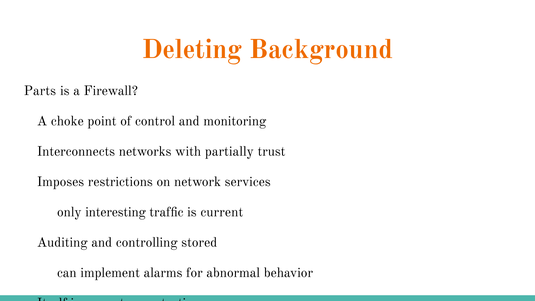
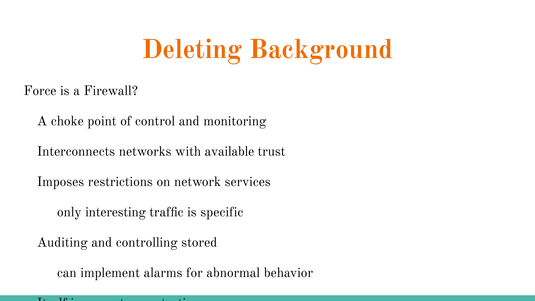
Parts: Parts -> Force
partially: partially -> available
current: current -> specific
